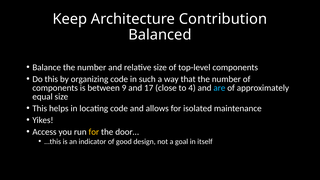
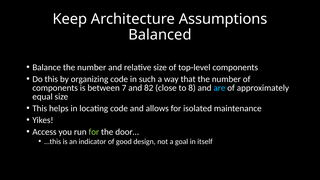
Contribution: Contribution -> Assumptions
9: 9 -> 7
17: 17 -> 82
4: 4 -> 8
for at (94, 132) colour: yellow -> light green
